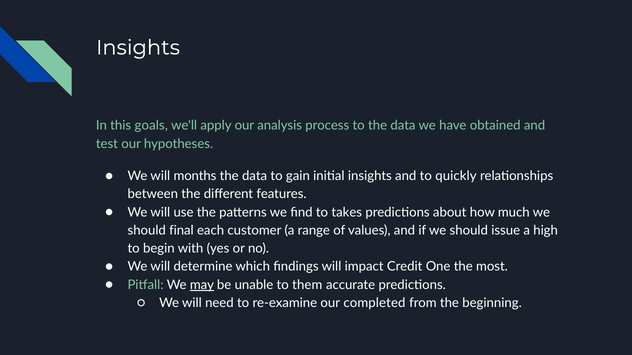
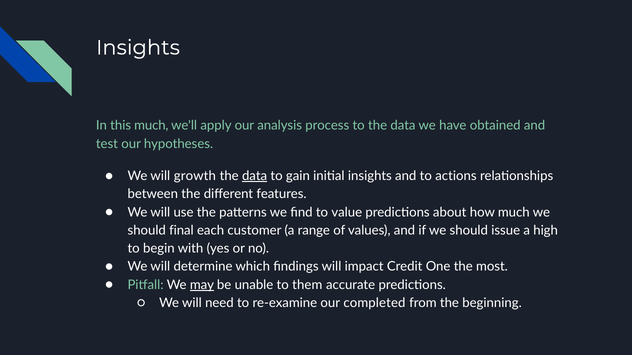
this goals: goals -> much
months: months -> growth
data at (255, 176) underline: none -> present
quickly: quickly -> actions
takes: takes -> value
